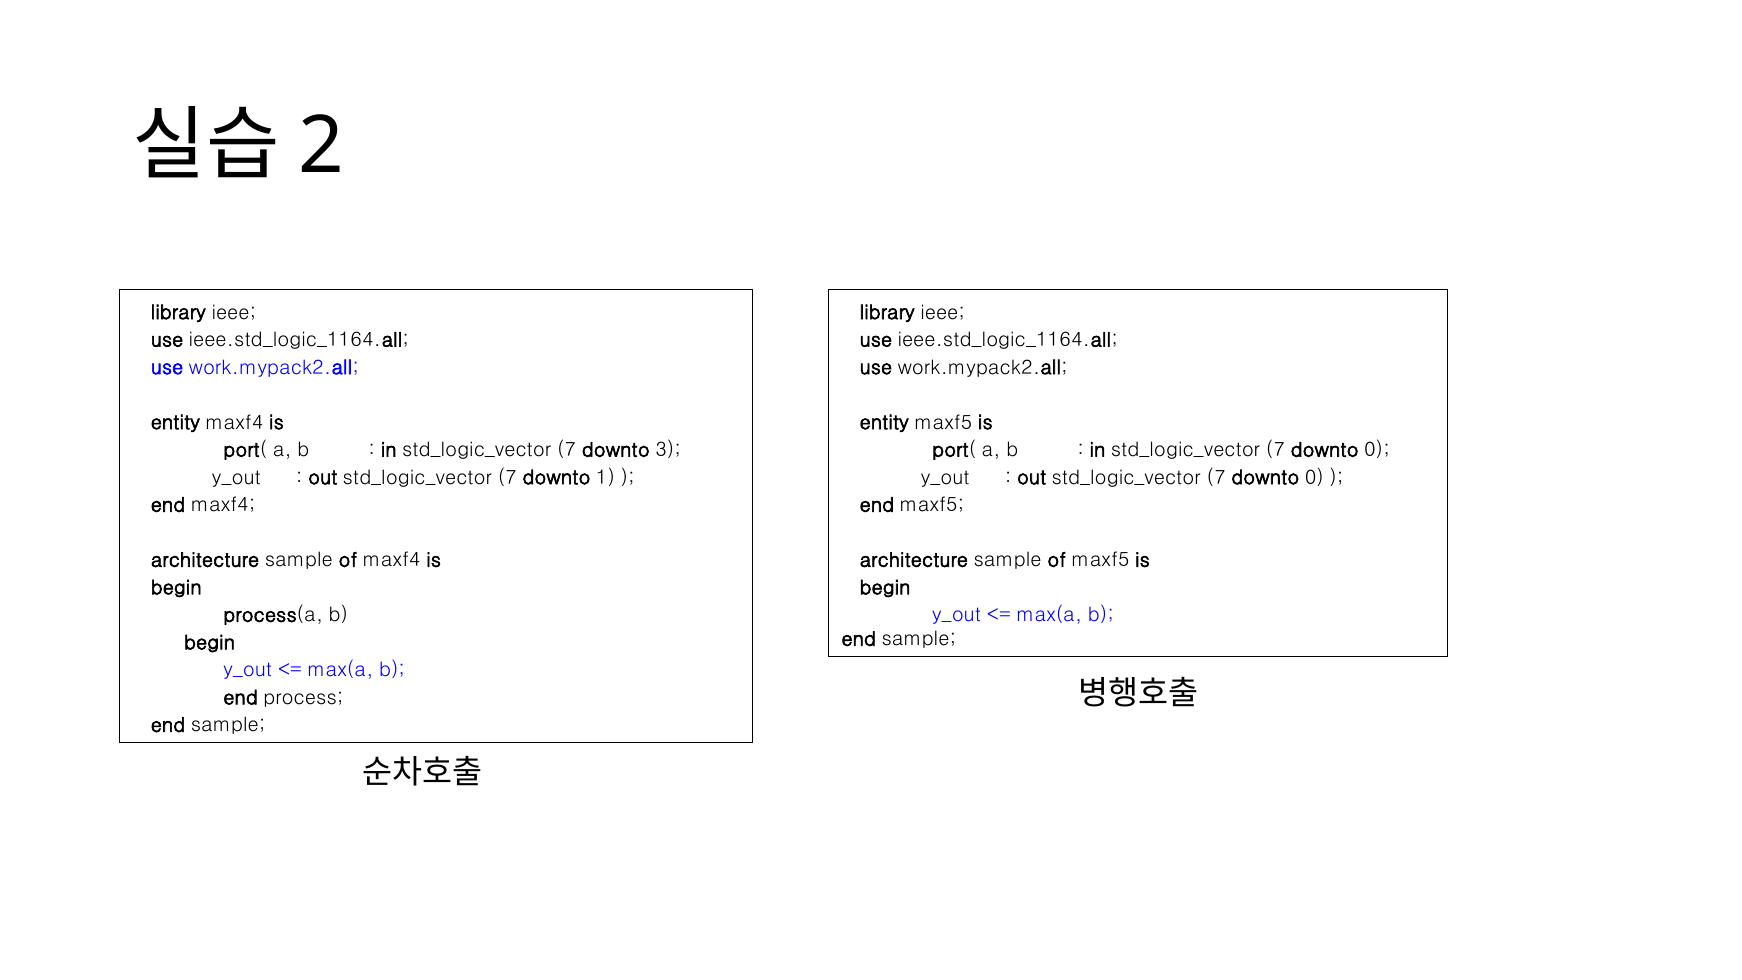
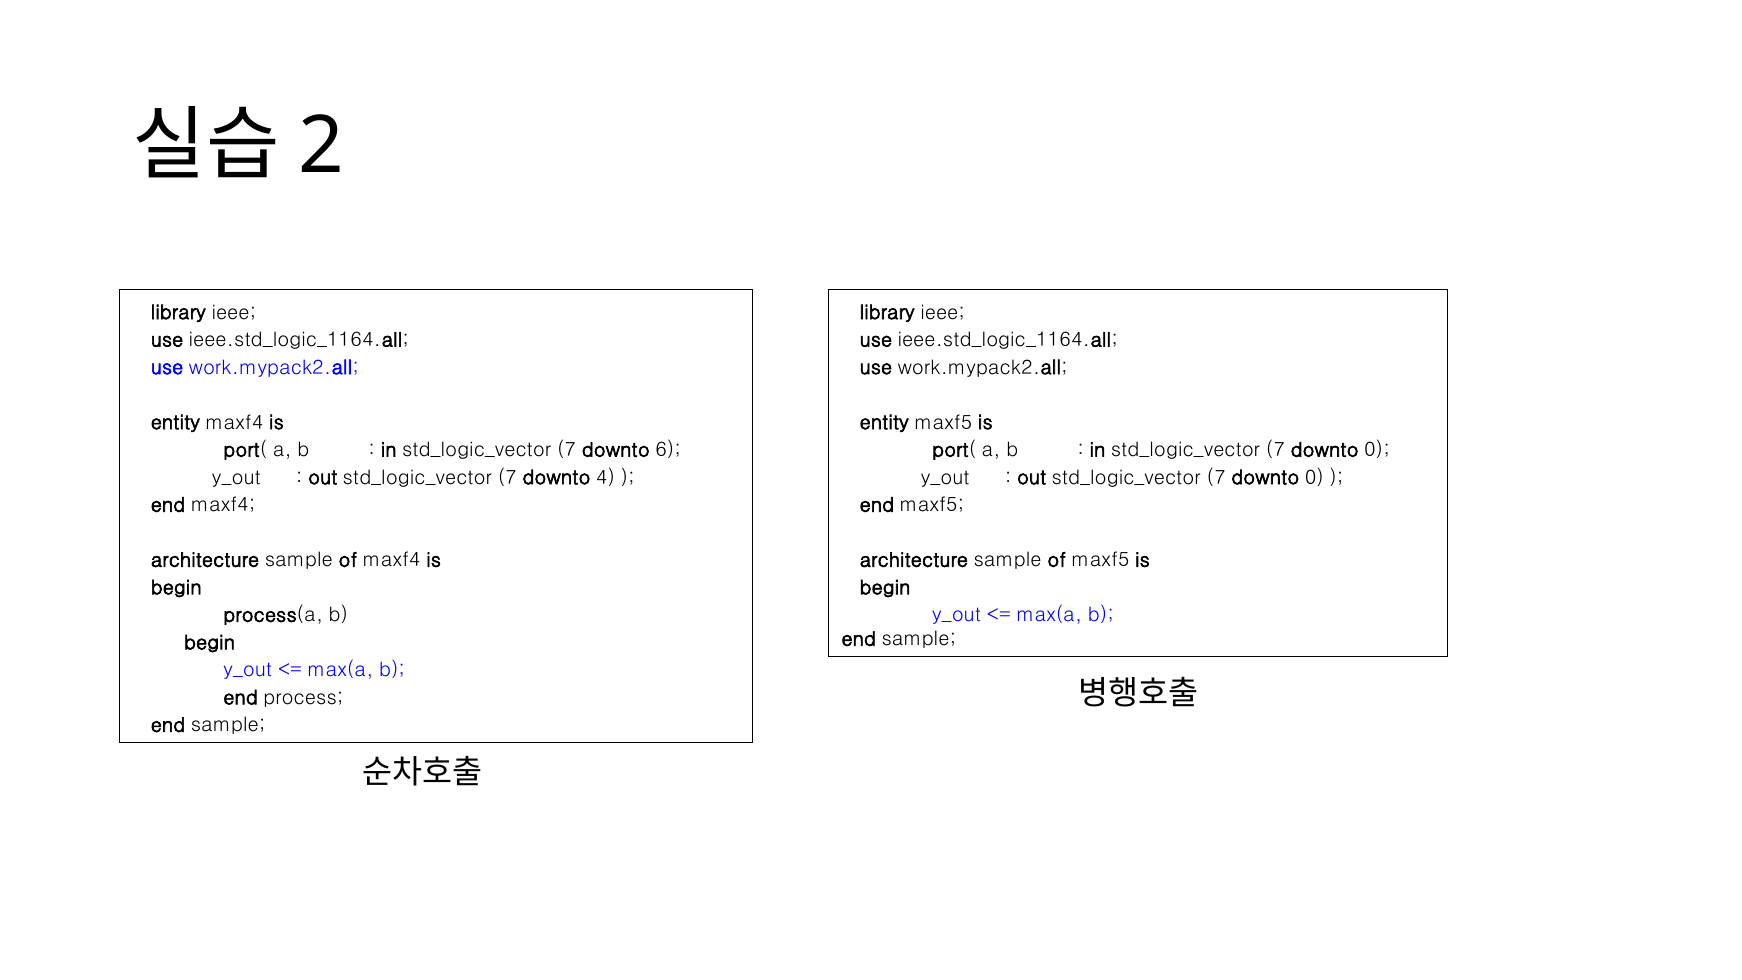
3: 3 -> 6
1: 1 -> 4
